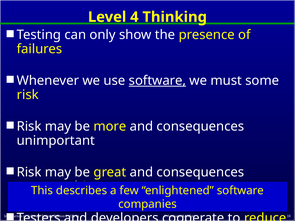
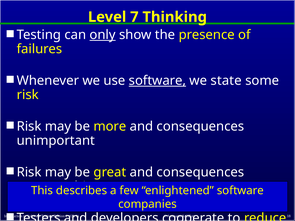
4: 4 -> 7
only underline: none -> present
must: must -> state
